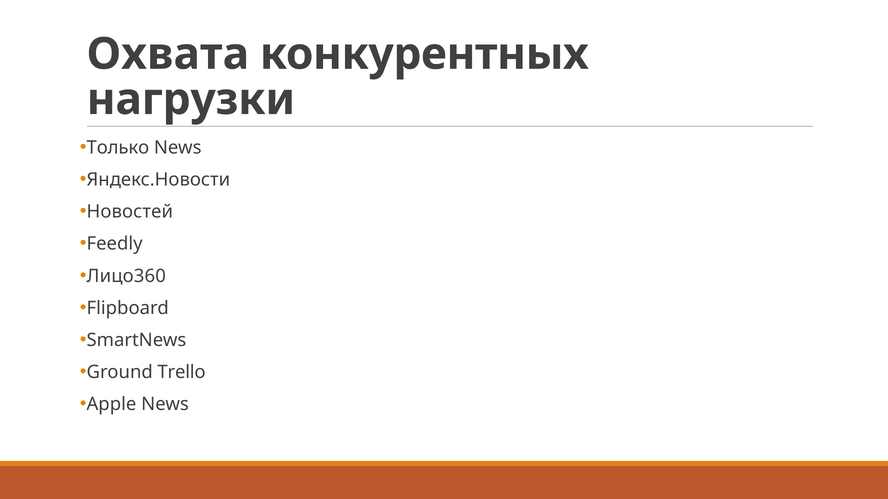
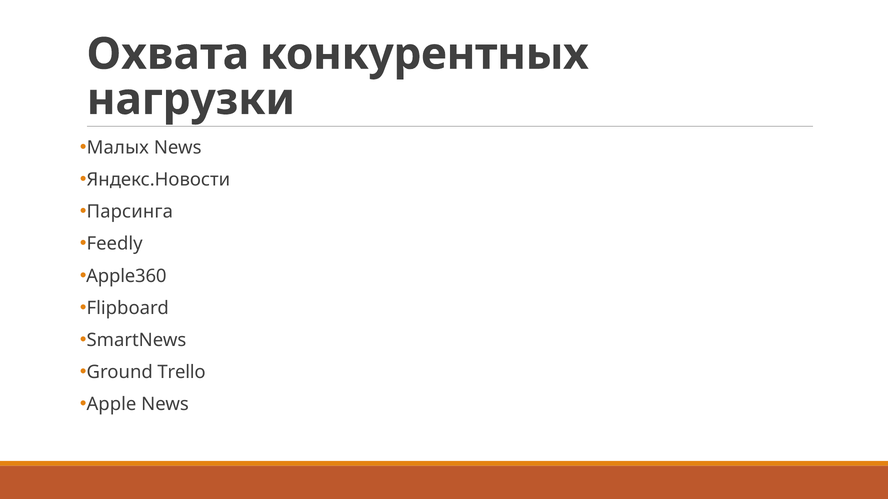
Только: Только -> Малых
Новостей: Новостей -> Парсинга
Лицо360: Лицо360 -> Apple360
